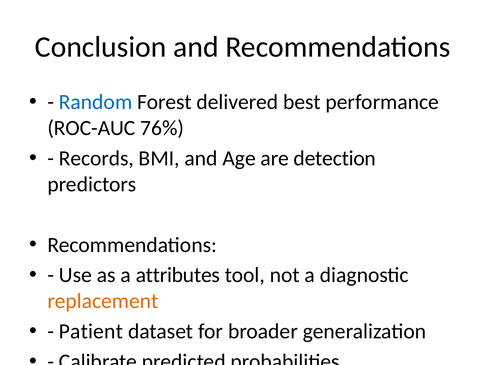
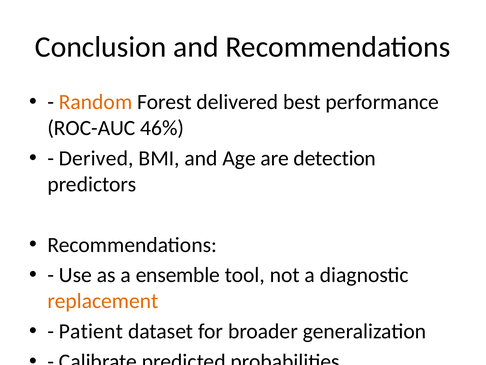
Random colour: blue -> orange
76%: 76% -> 46%
Records: Records -> Derived
a attributes: attributes -> ensemble
